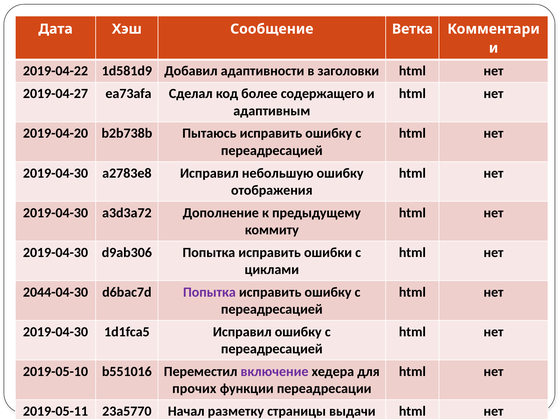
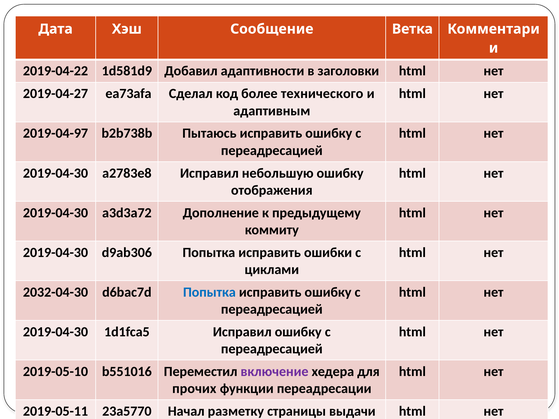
содержащего: содержащего -> технического
2019-04-20: 2019-04-20 -> 2019-04-97
2044-04-30: 2044-04-30 -> 2032-04-30
Попытка at (209, 292) colour: purple -> blue
